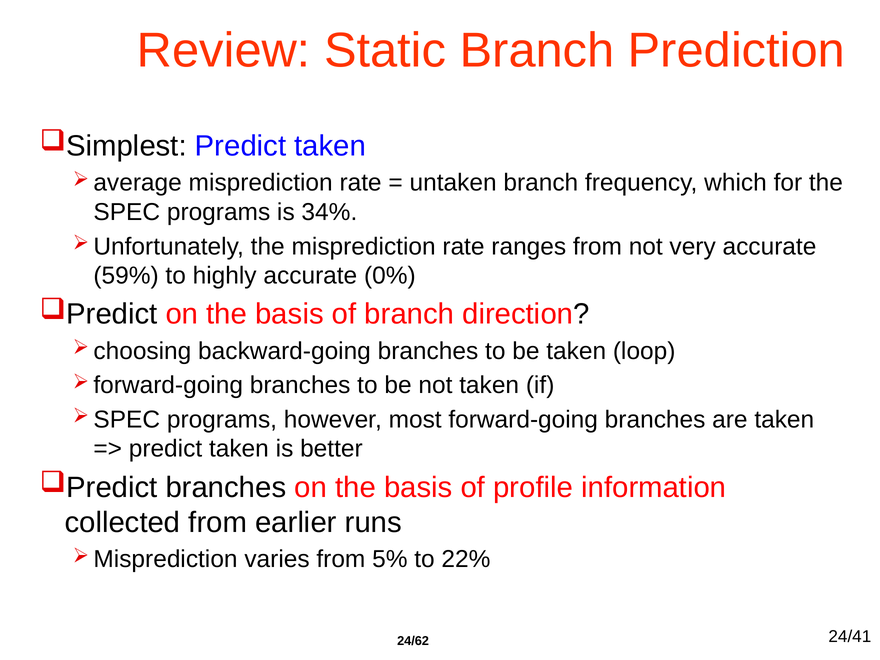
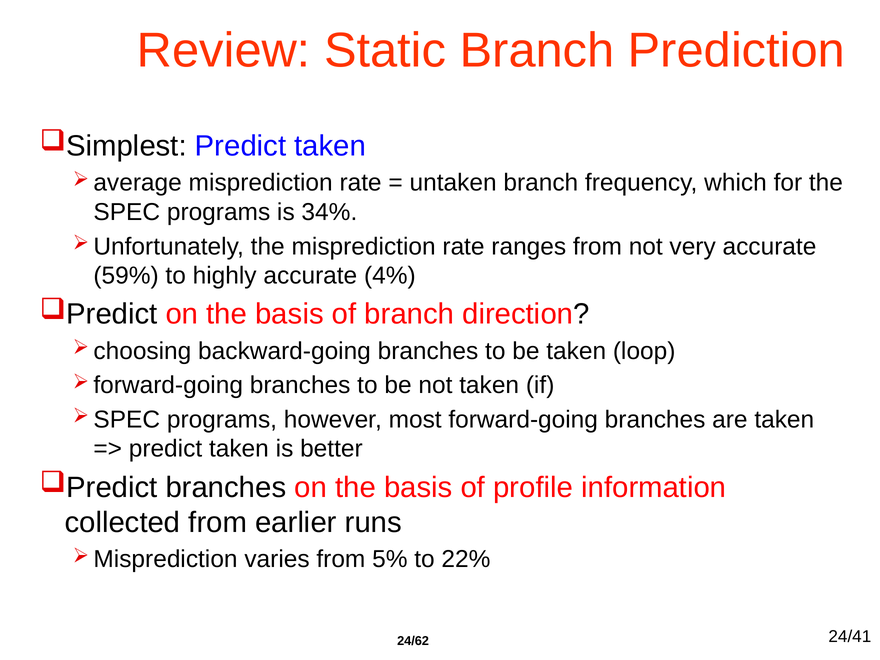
0%: 0% -> 4%
